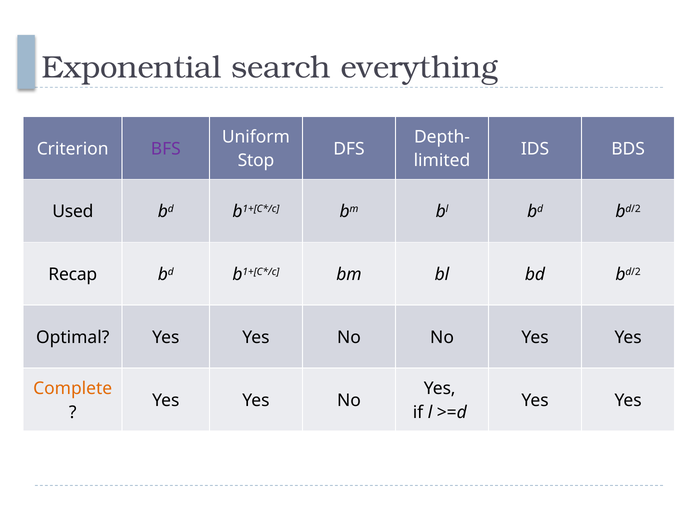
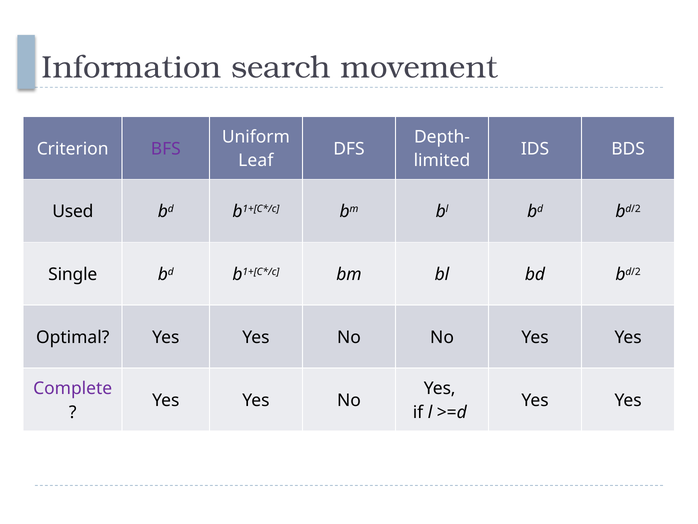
Exponential: Exponential -> Information
everything: everything -> movement
Stop: Stop -> Leaf
Recap: Recap -> Single
Complete colour: orange -> purple
